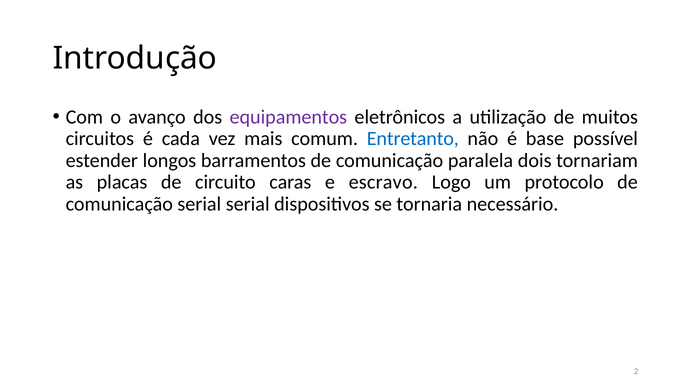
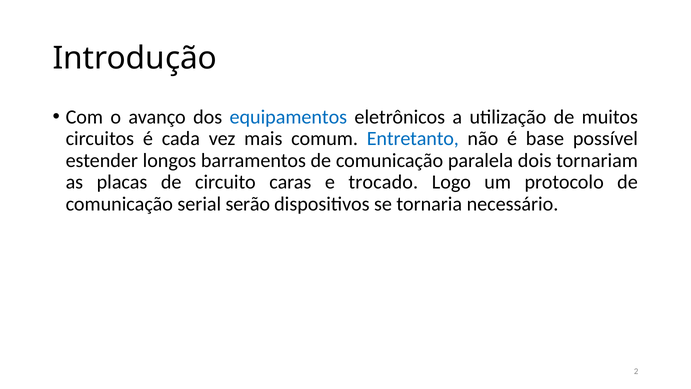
equipamentos colour: purple -> blue
escravo: escravo -> trocado
serial serial: serial -> serão
